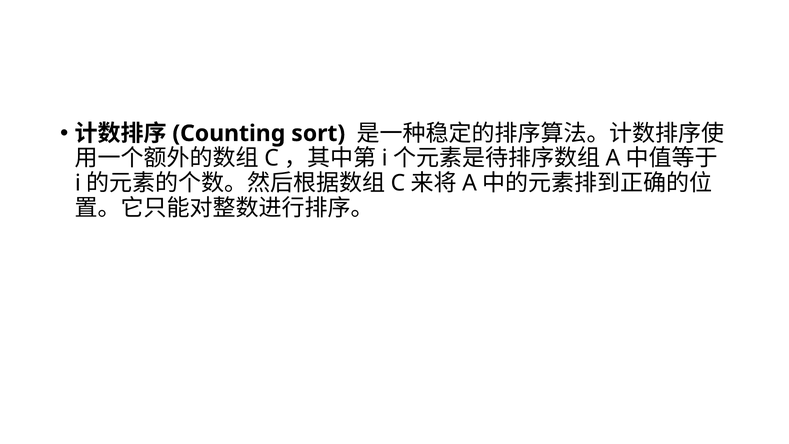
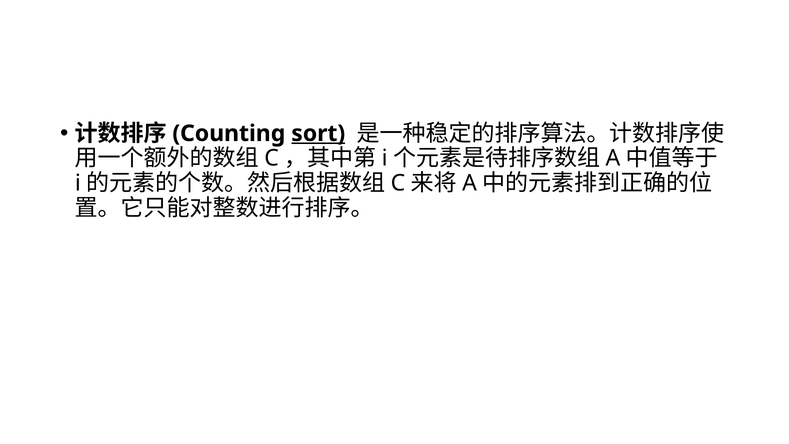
sort underline: none -> present
